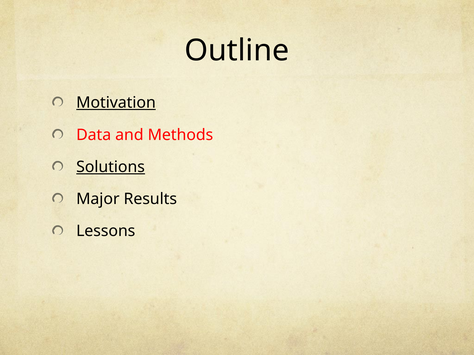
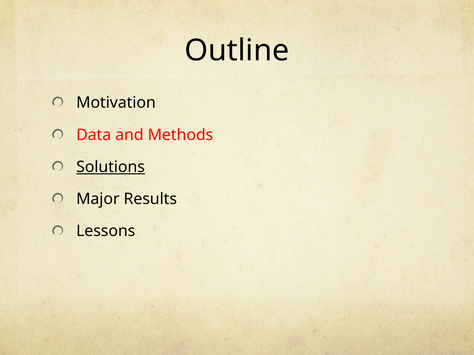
Motivation underline: present -> none
